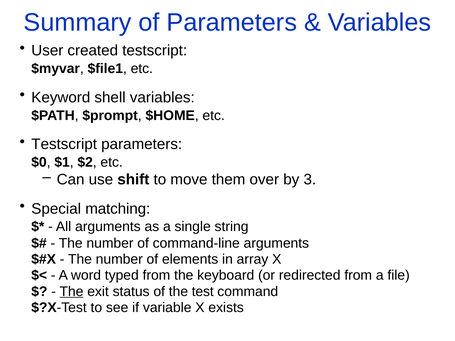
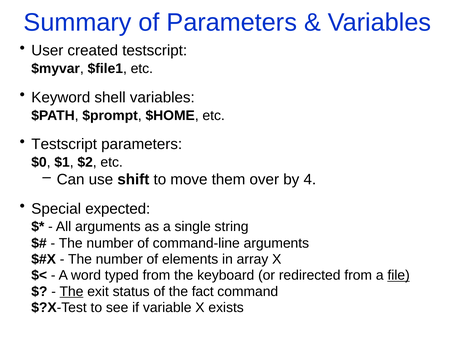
3: 3 -> 4
matching: matching -> expected
file underline: none -> present
test: test -> fact
